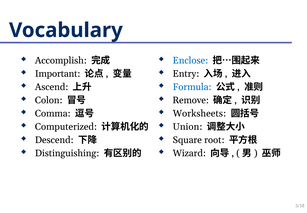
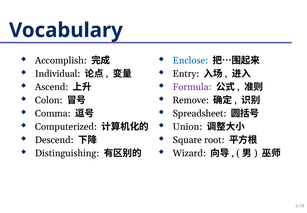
Important: Important -> Individual
Formula colour: blue -> purple
Worksheets: Worksheets -> Spreadsheet
